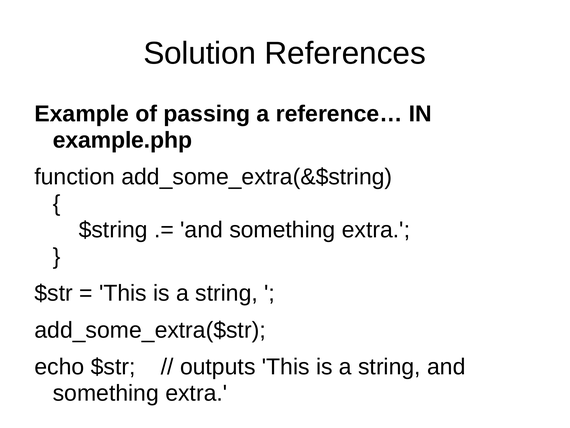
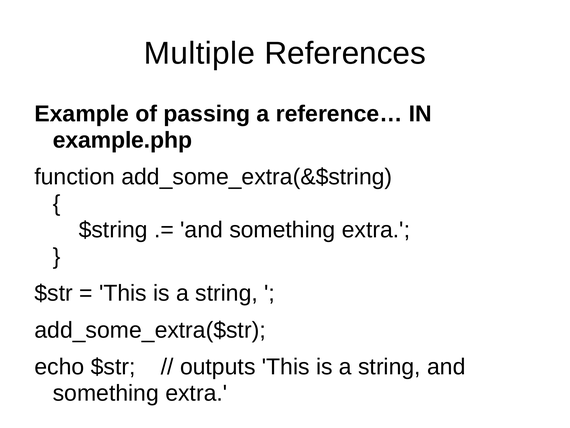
Solution: Solution -> Multiple
